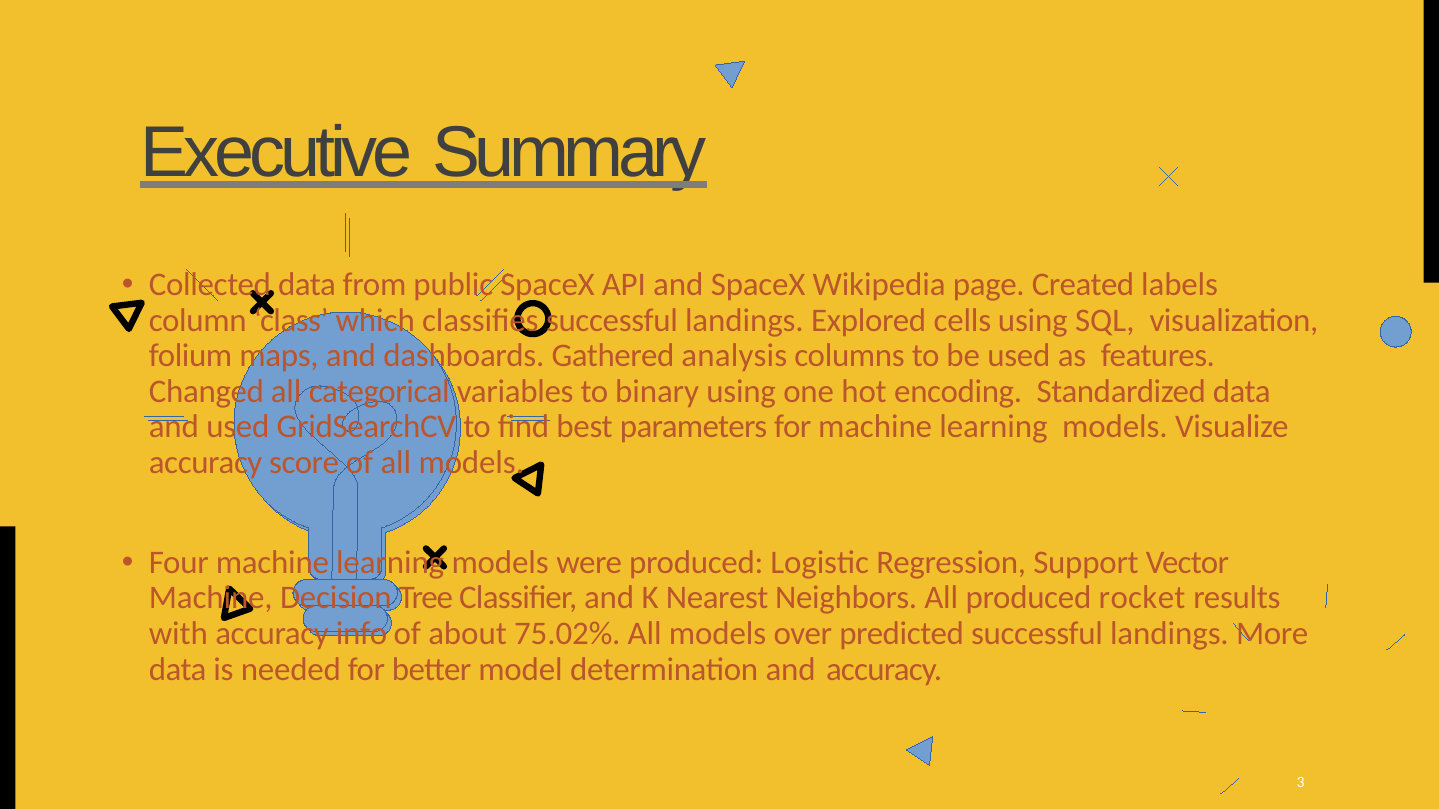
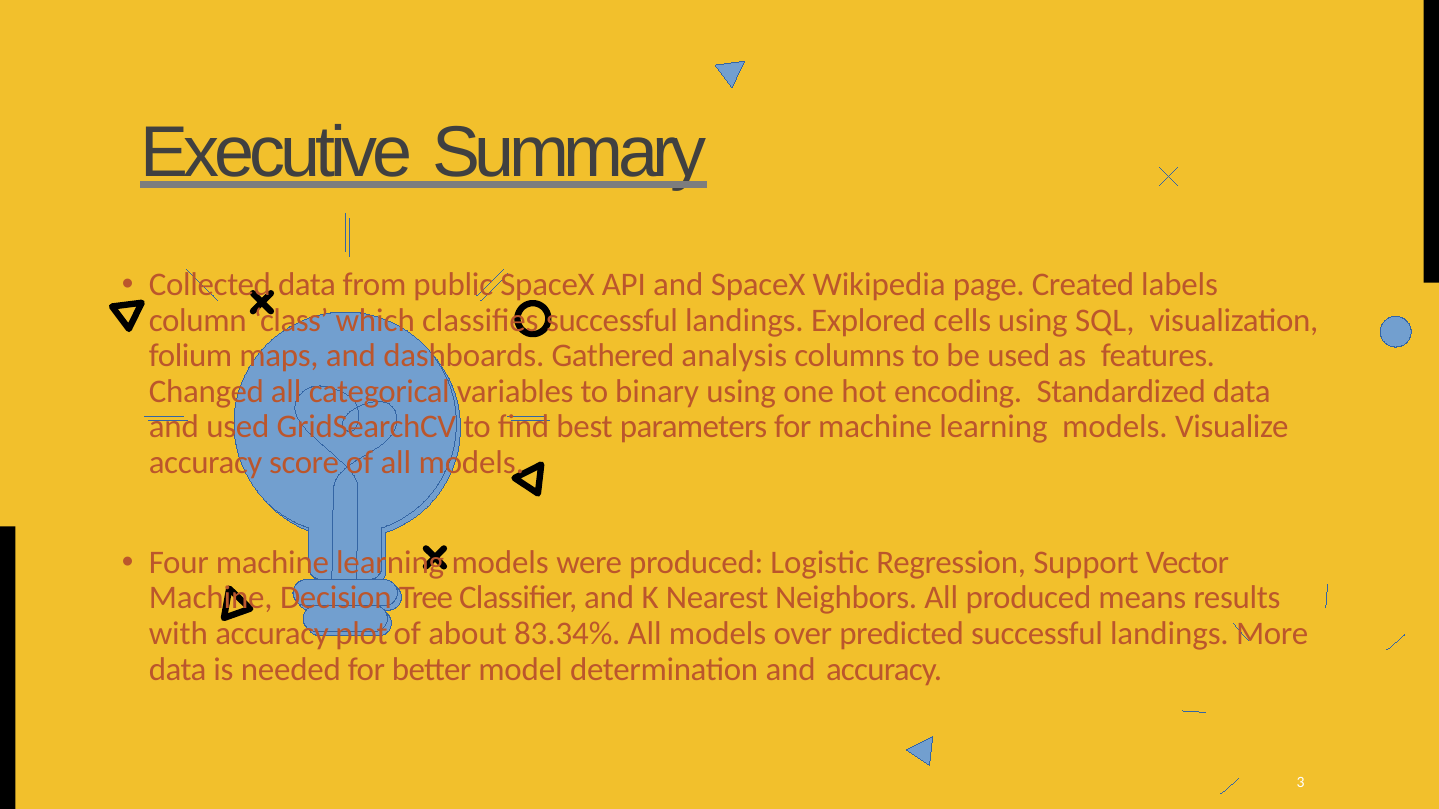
rocket: rocket -> means
info: info -> plot
75.02%: 75.02% -> 83.34%
